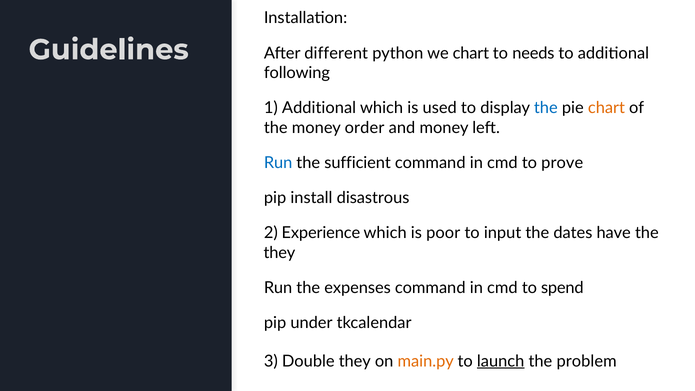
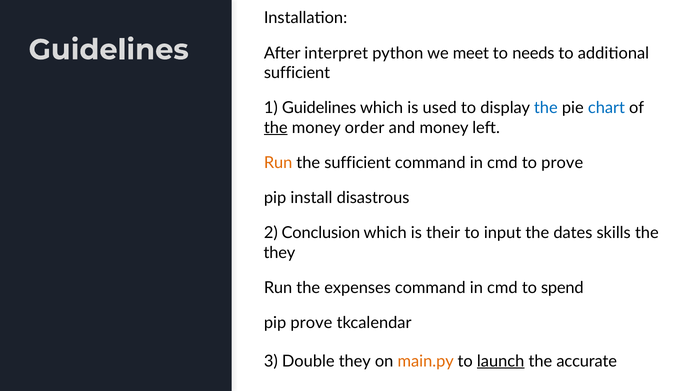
different: different -> interpret
we chart: chart -> meet
following at (297, 73): following -> sufficient
1 Additional: Additional -> Guidelines
chart at (606, 108) colour: orange -> blue
the at (276, 128) underline: none -> present
Run at (278, 163) colour: blue -> orange
Experience: Experience -> Conclusion
poor: poor -> their
have: have -> skills
pip under: under -> prove
problem: problem -> accurate
